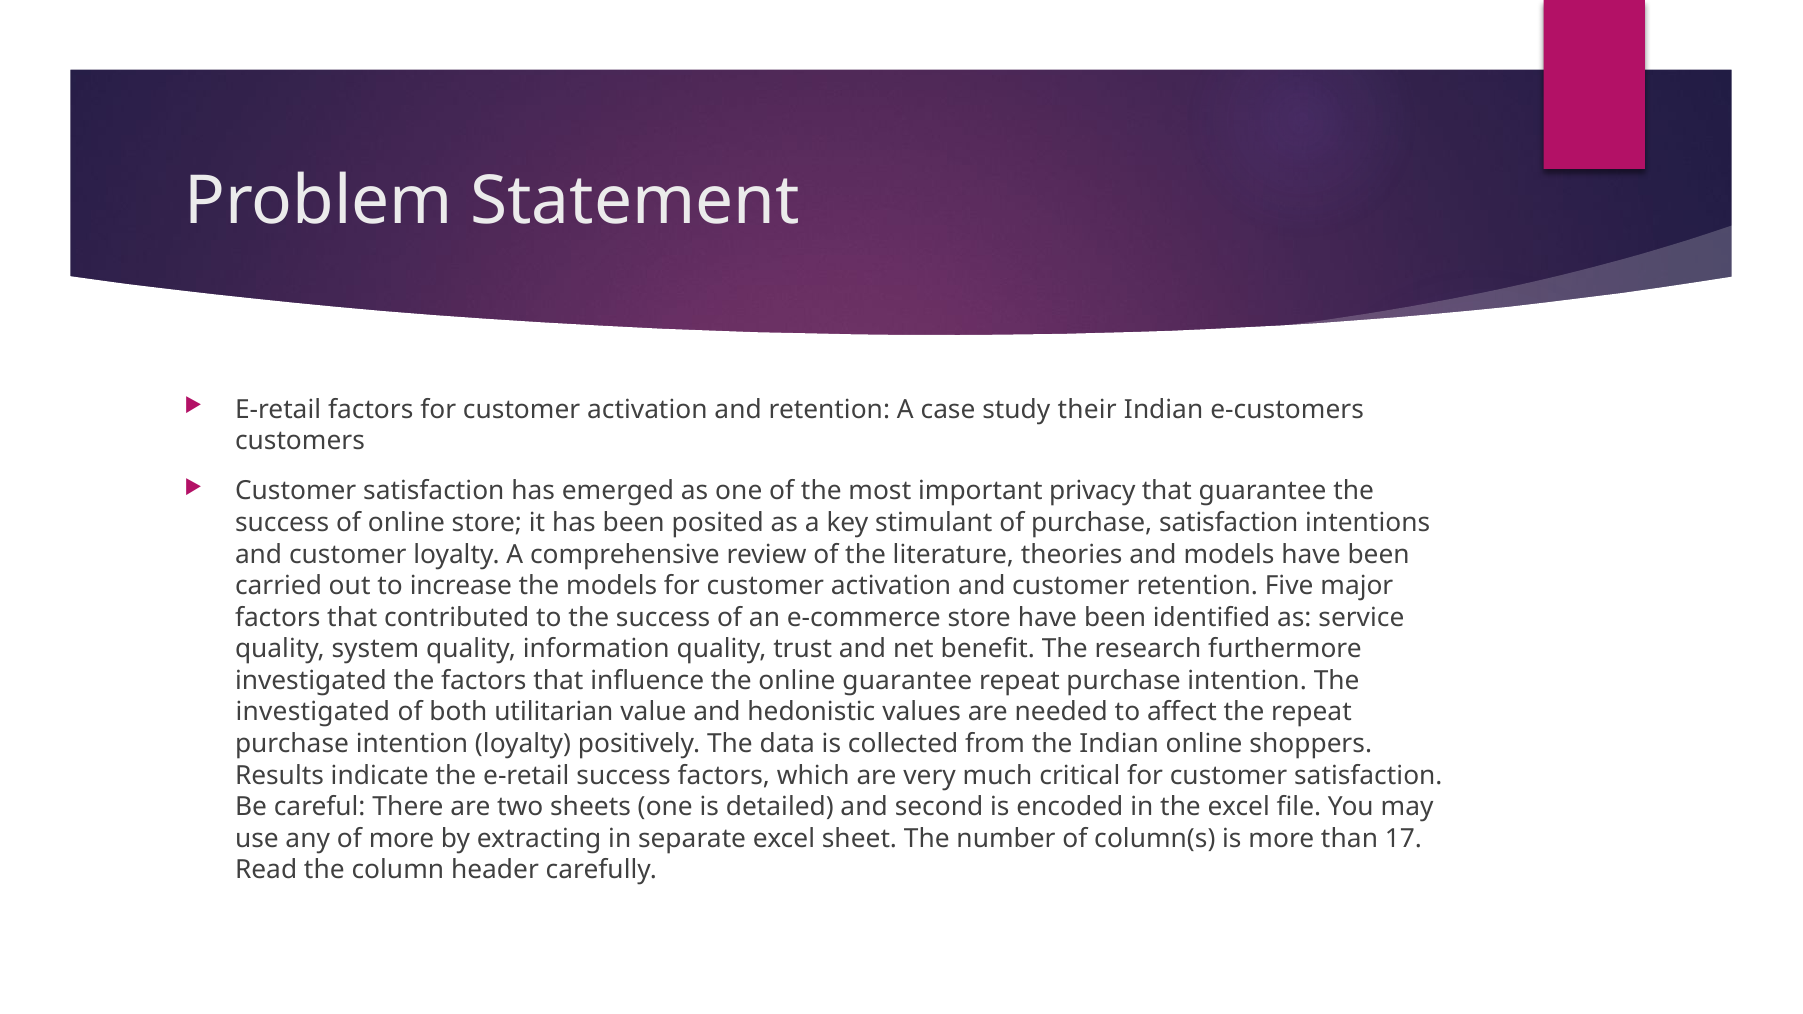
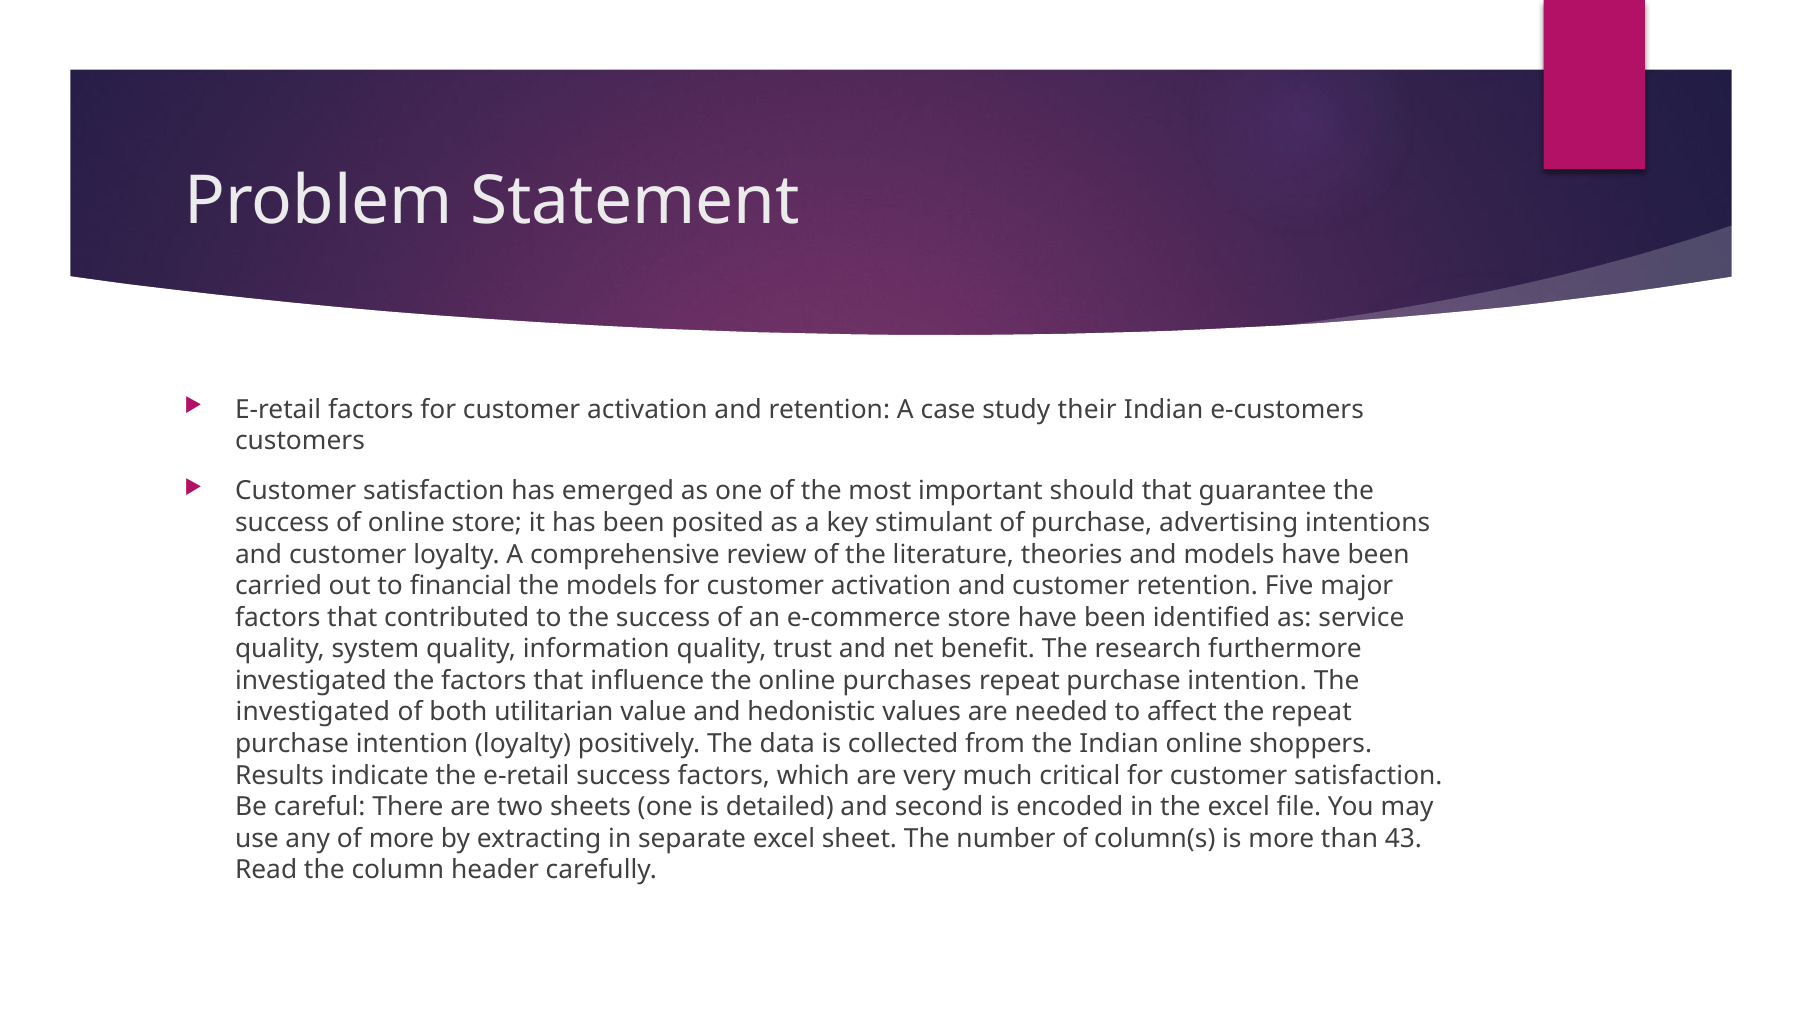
privacy: privacy -> should
purchase satisfaction: satisfaction -> advertising
increase: increase -> financial
online guarantee: guarantee -> purchases
17: 17 -> 43
